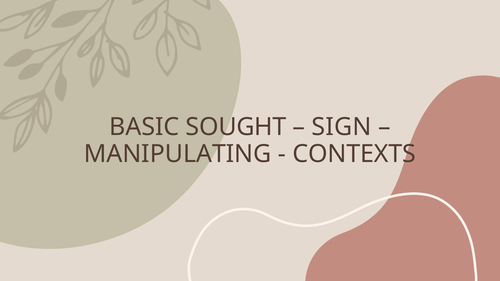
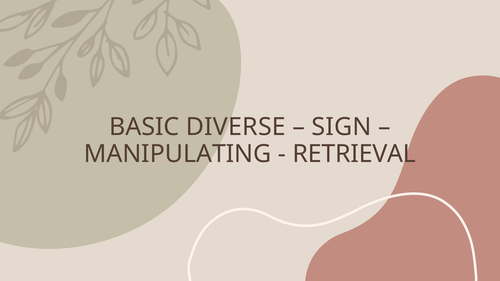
SOUGHT: SOUGHT -> DIVERSE
CONTEXTS: CONTEXTS -> RETRIEVAL
